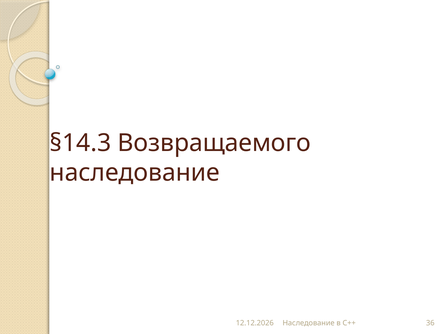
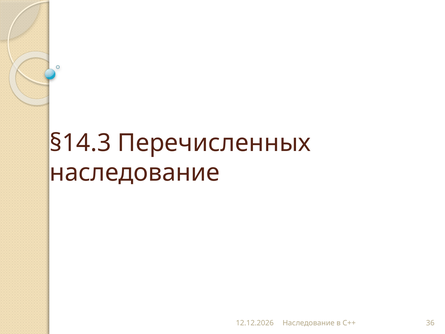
Возвращаемого: Возвращаемого -> Перечисленных
